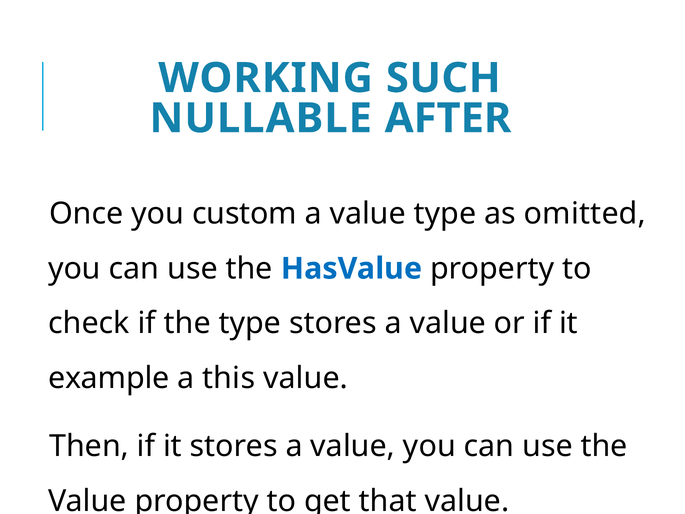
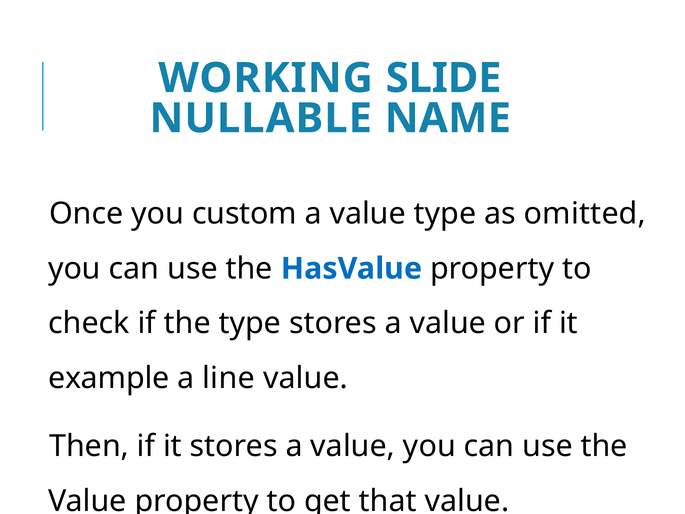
SUCH: SUCH -> SLIDE
AFTER: AFTER -> NAME
this: this -> line
